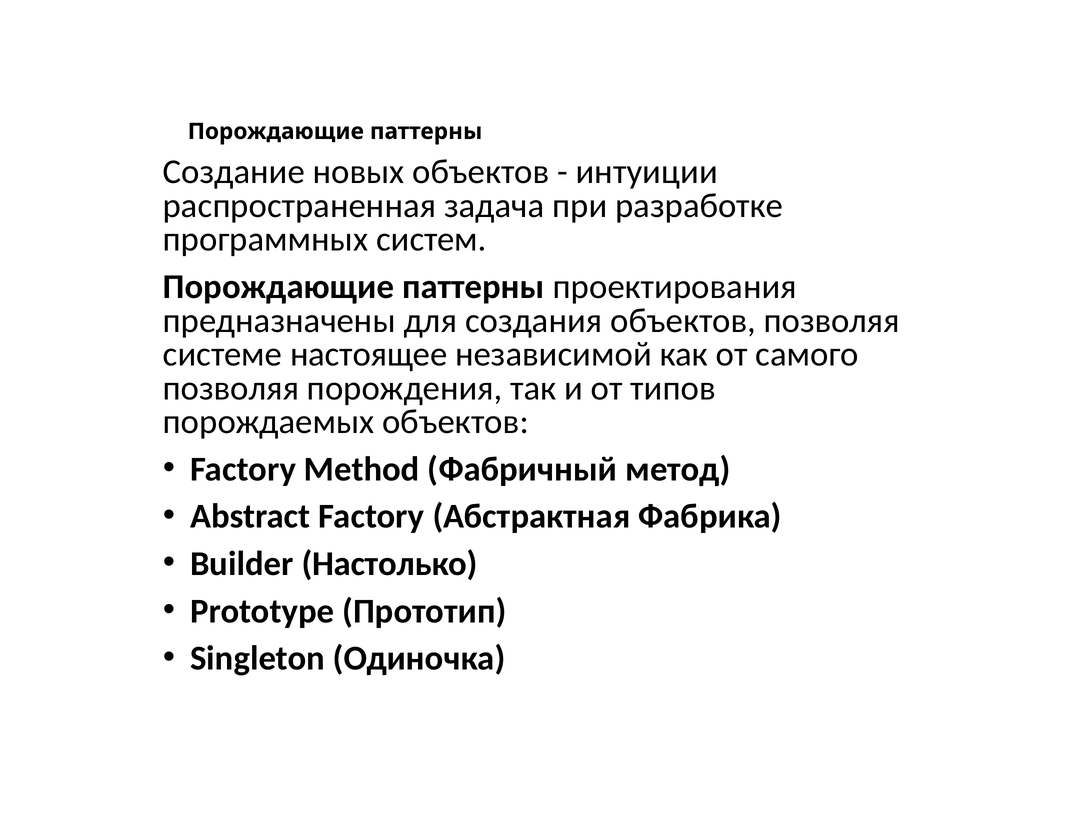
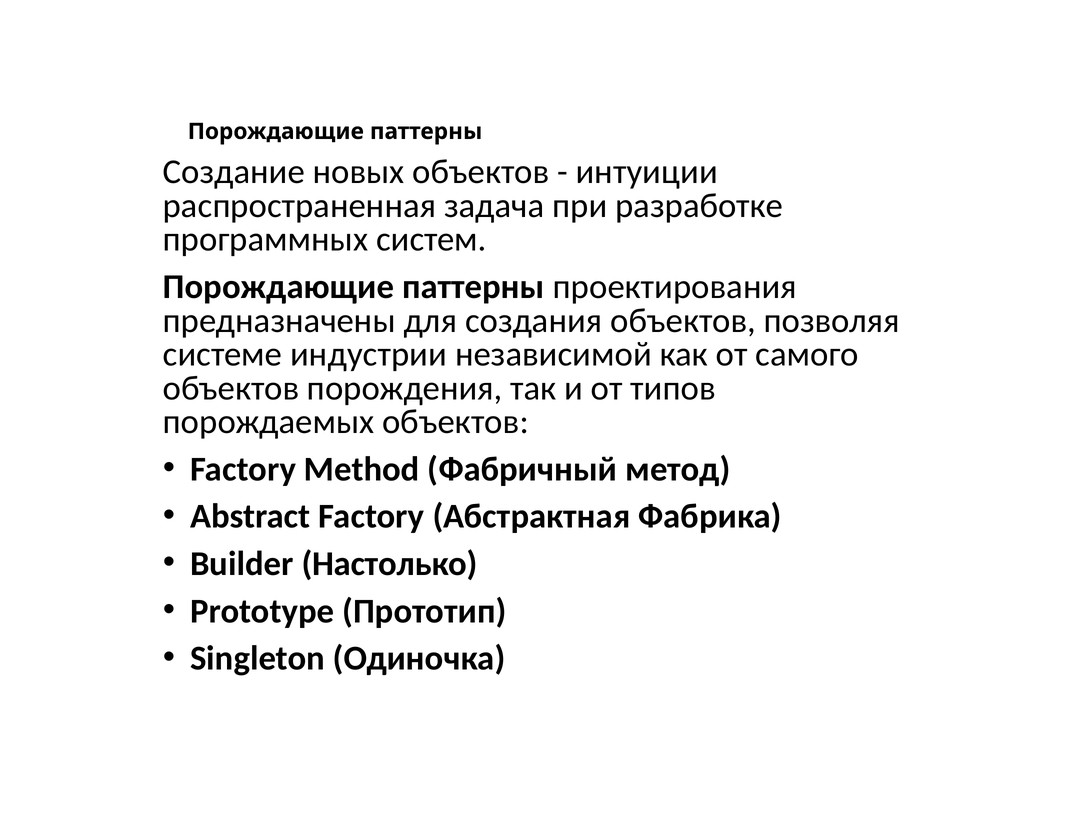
настоящее: настоящее -> индустрии
позволяя at (231, 388): позволяя -> объектов
